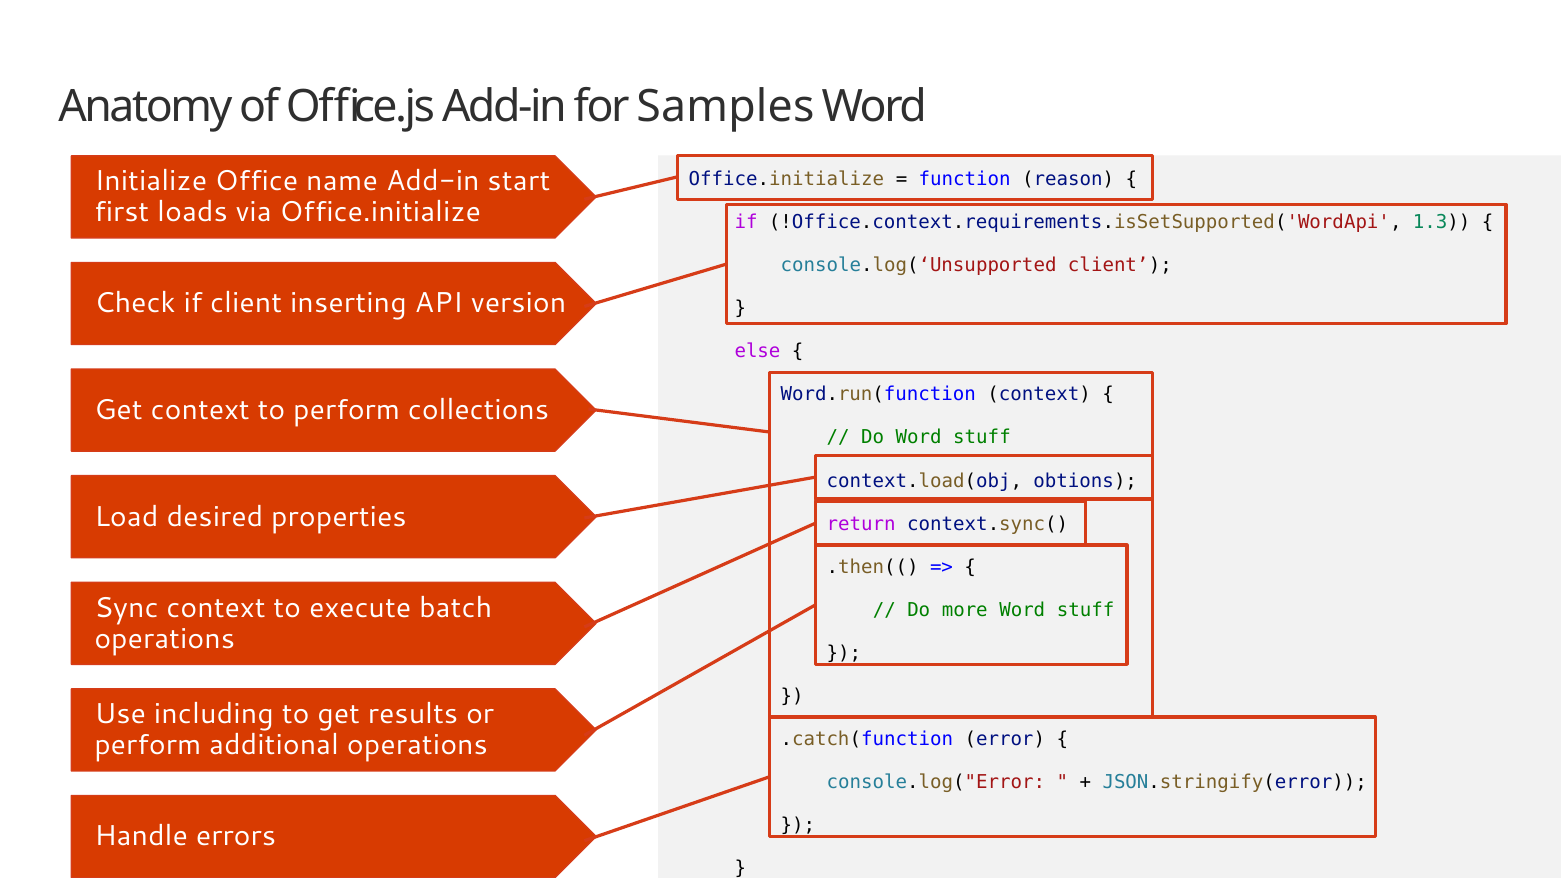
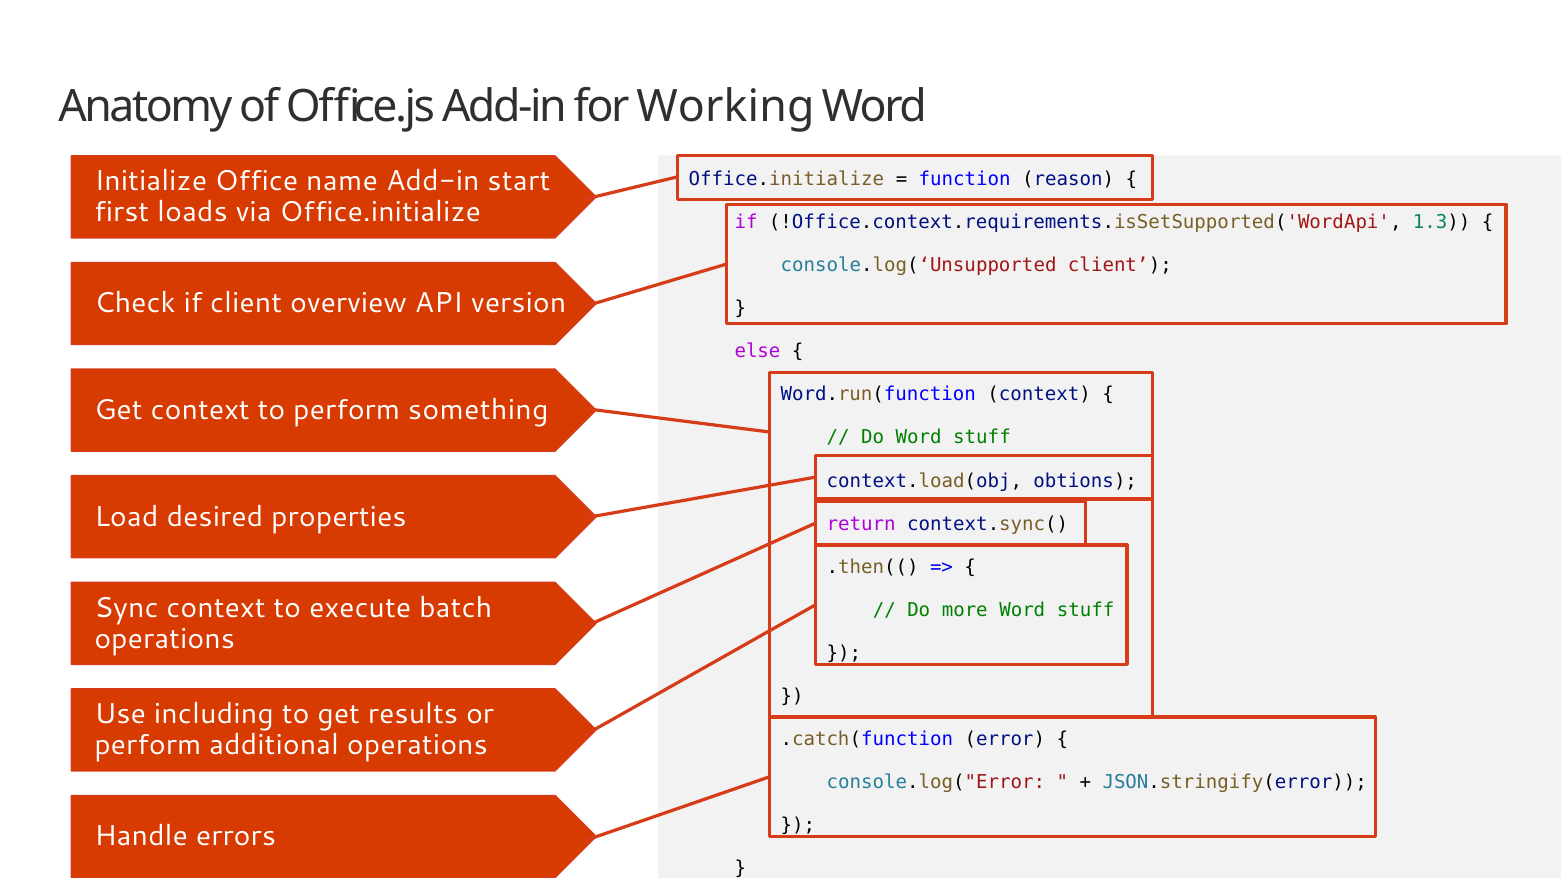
Samples: Samples -> Working
inserting: inserting -> overview
collections: collections -> something
